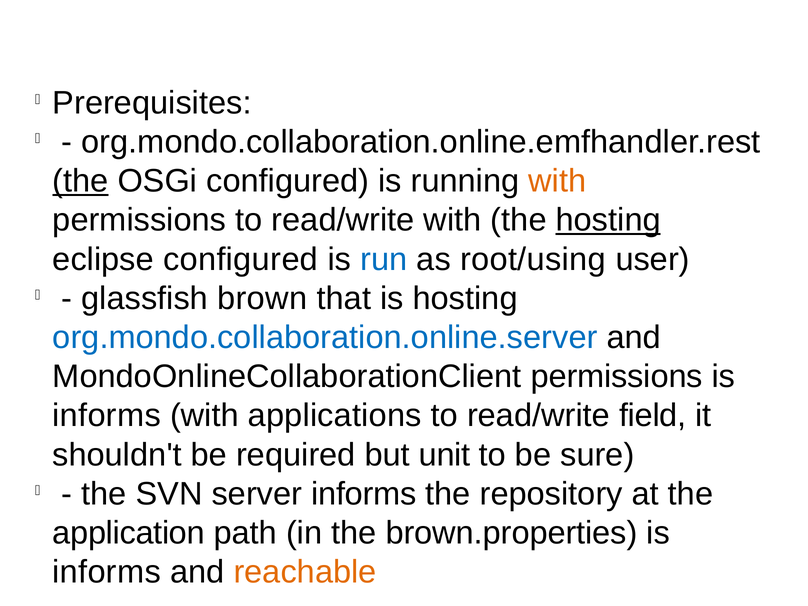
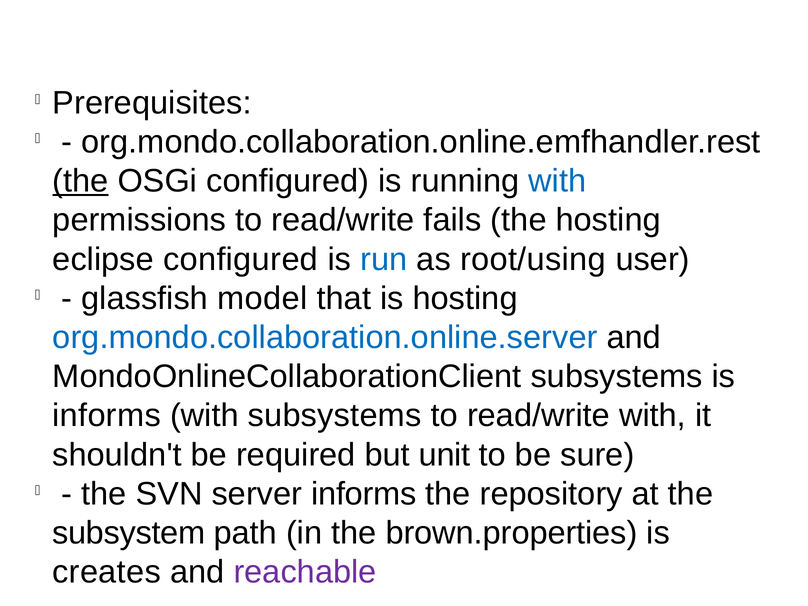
with at (557, 181) colour: orange -> blue
read/write with: with -> fails
hosting at (608, 220) underline: present -> none
brown: brown -> model
MondoOnlineCollaborationClient permissions: permissions -> subsystems
with applications: applications -> subsystems
read/write field: field -> with
application: application -> subsystem
informs at (107, 572): informs -> creates
reachable colour: orange -> purple
